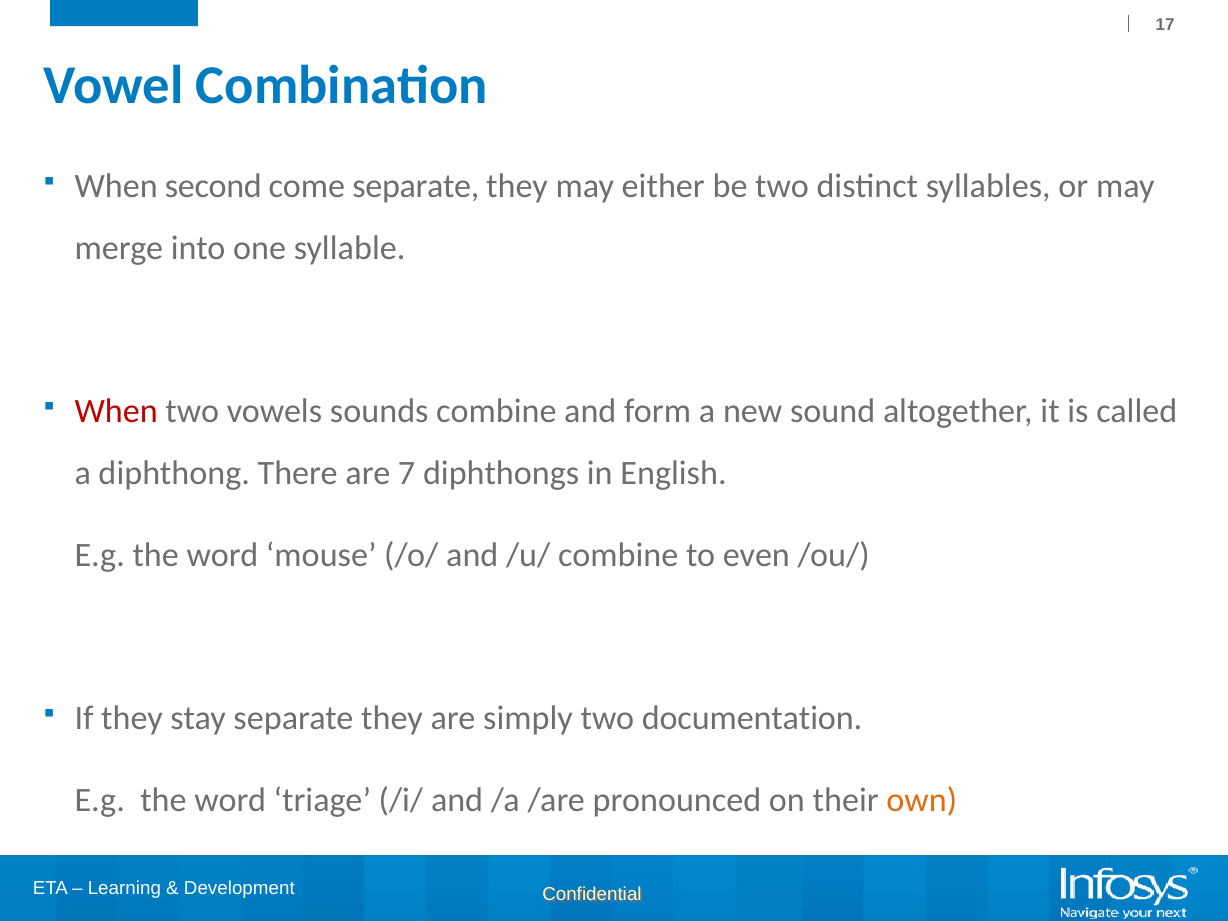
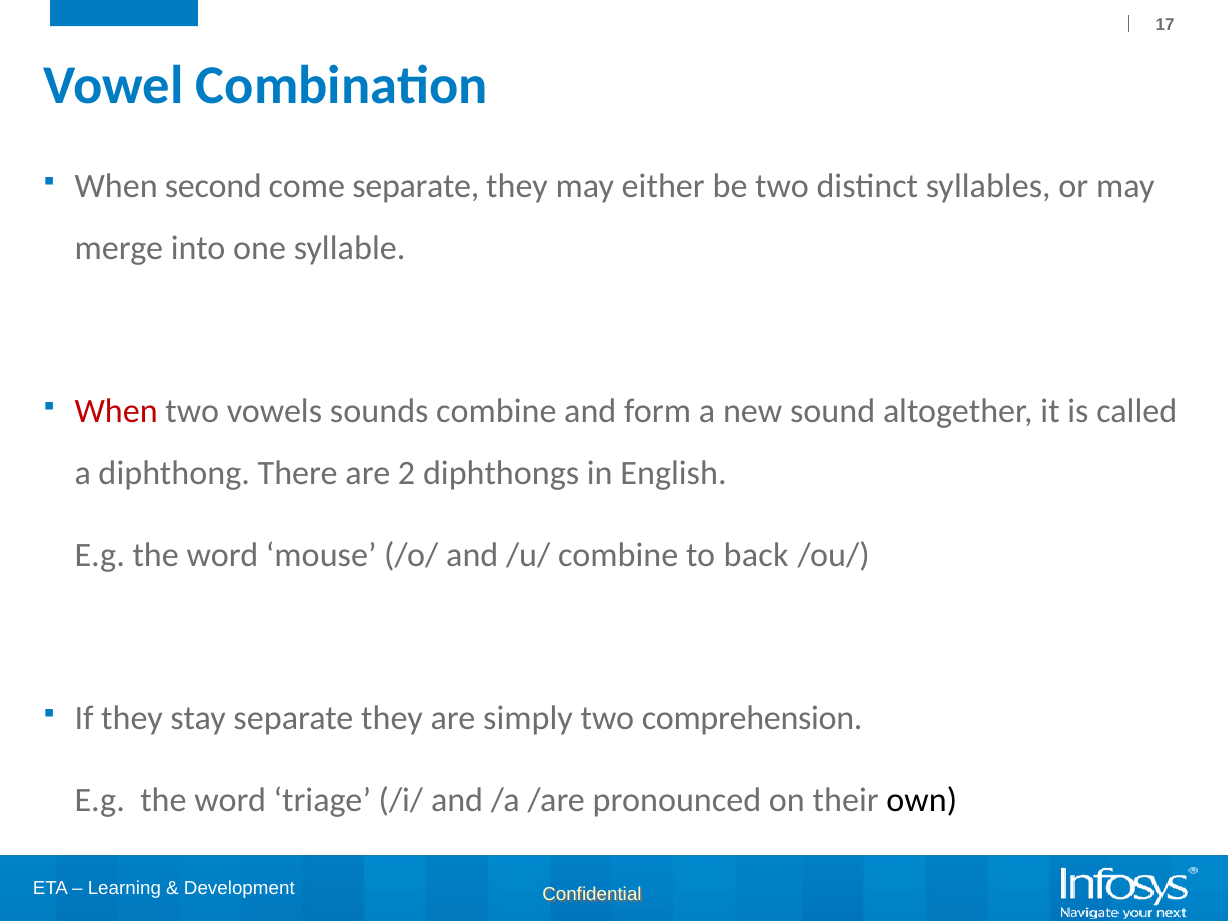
7: 7 -> 2
even: even -> back
documentation: documentation -> comprehension
own colour: orange -> black
